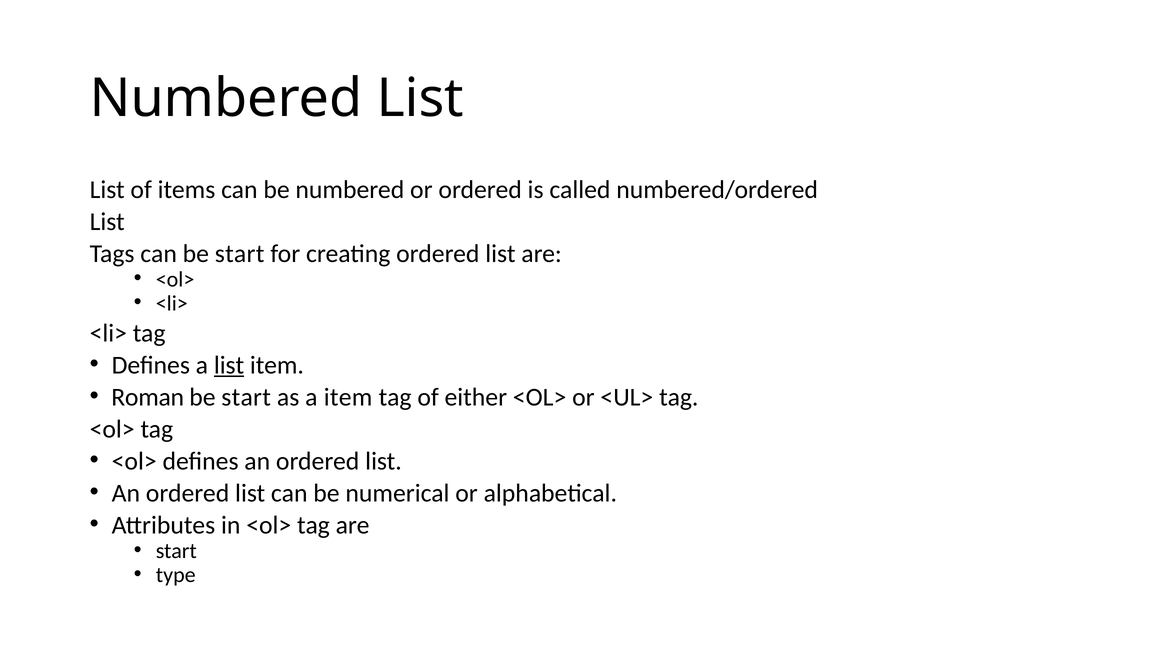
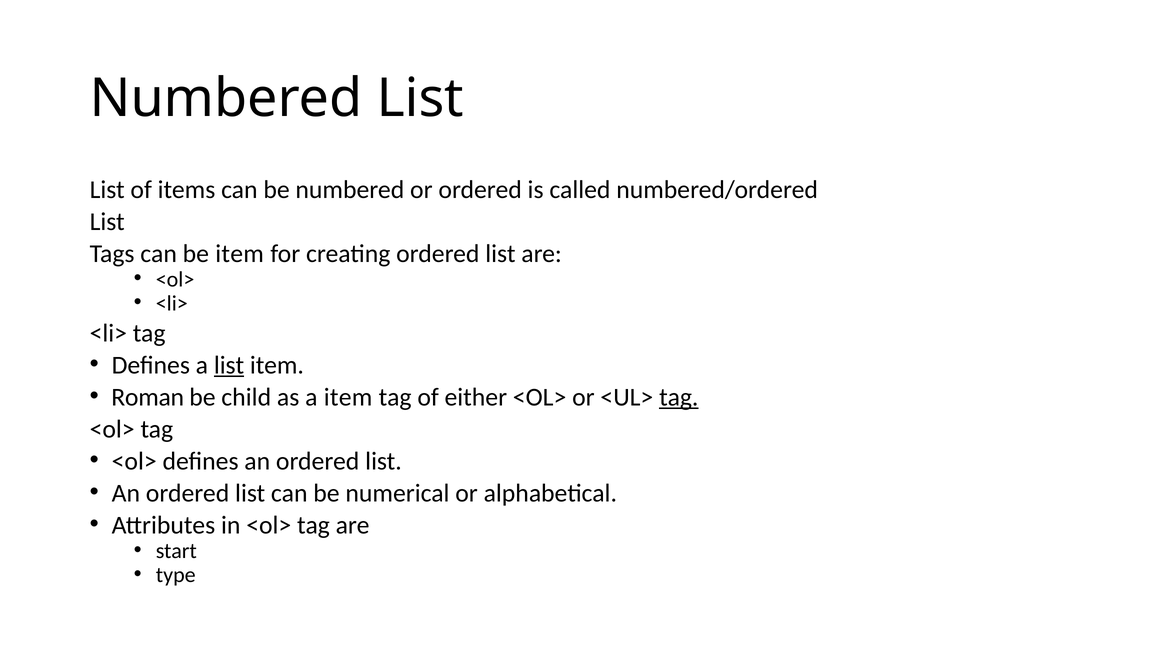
can be start: start -> item
start at (246, 398): start -> child
tag at (679, 398) underline: none -> present
